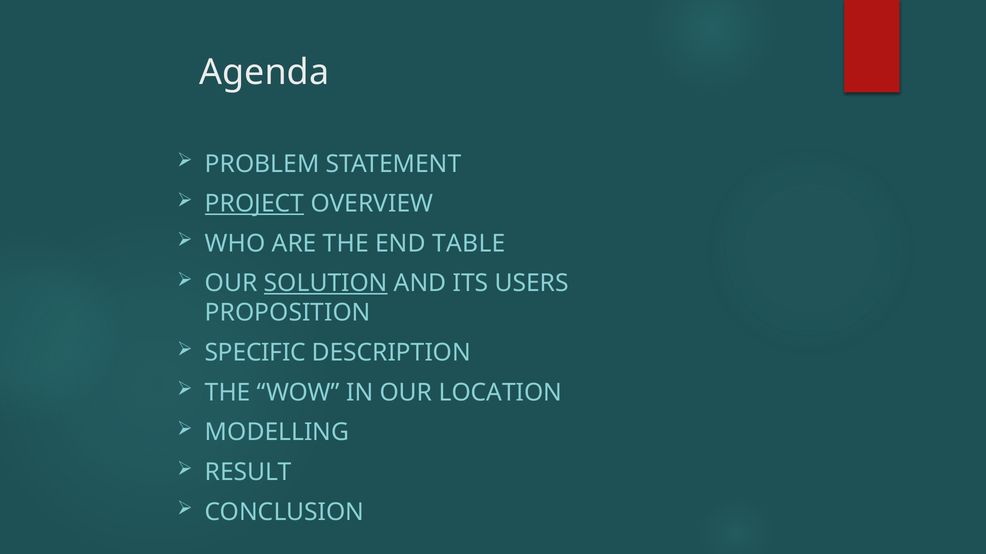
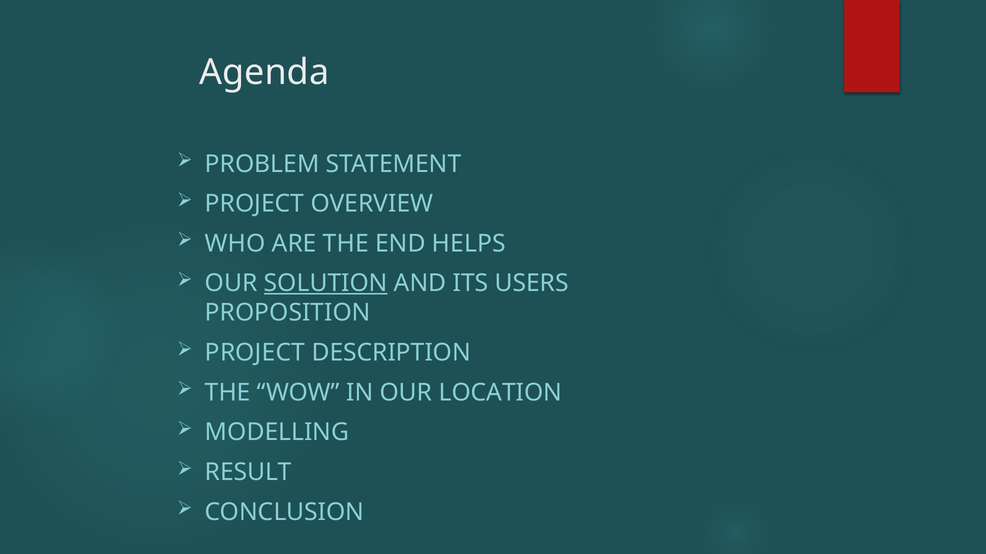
PROJECT at (255, 204) underline: present -> none
TABLE: TABLE -> HELPS
SPECIFIC at (255, 353): SPECIFIC -> PROJECT
